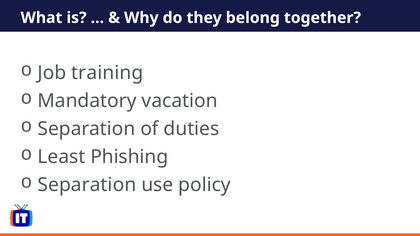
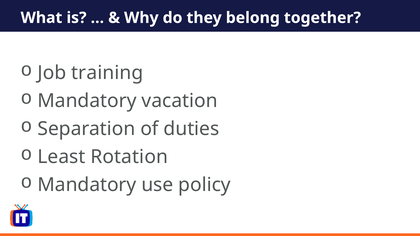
Phishing: Phishing -> Rotation
Separation at (87, 185): Separation -> Mandatory
